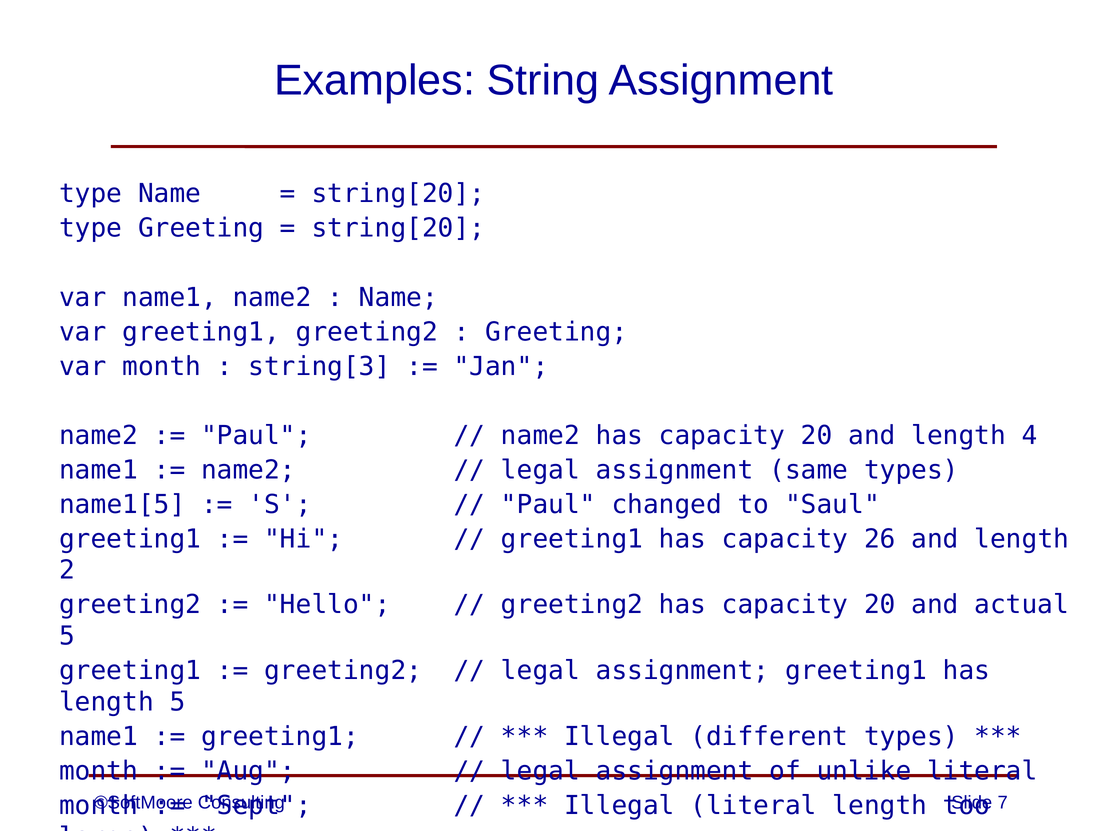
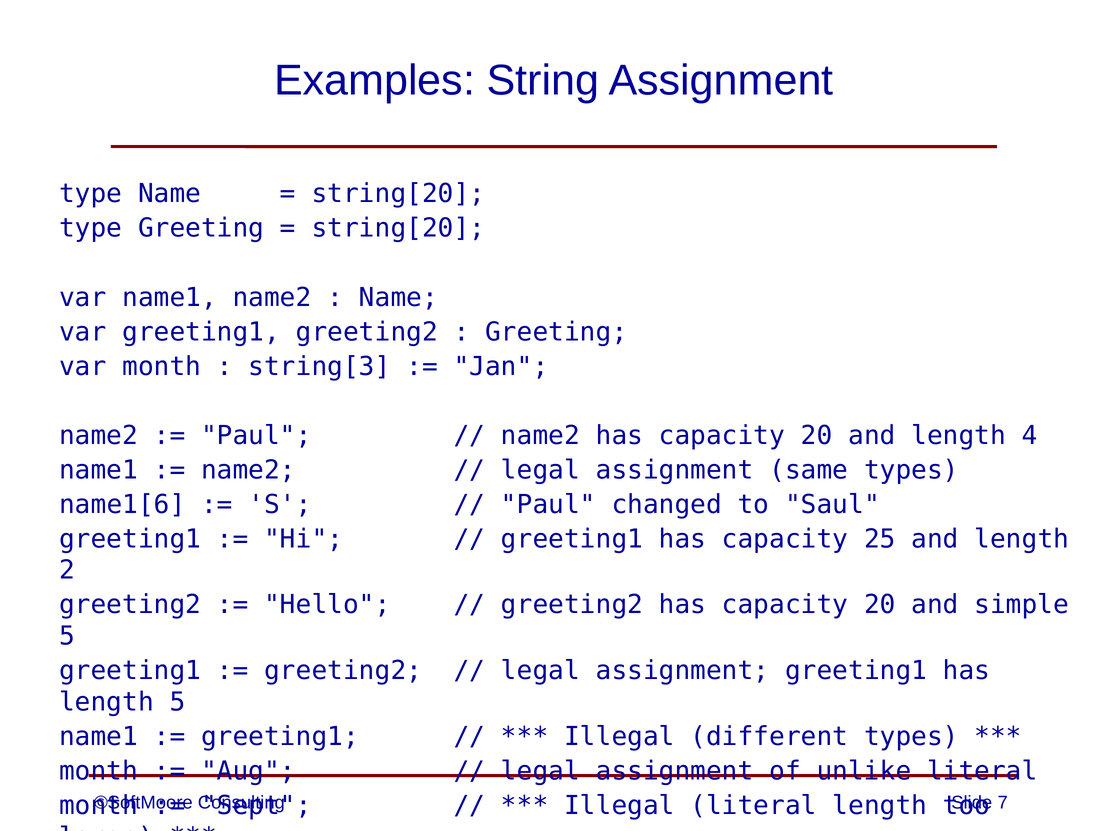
name1[5: name1[5 -> name1[6
26: 26 -> 25
actual: actual -> simple
